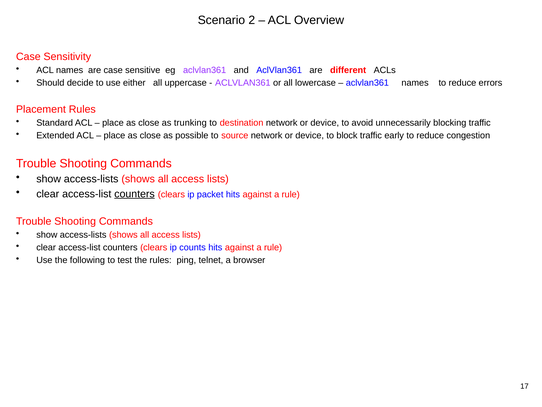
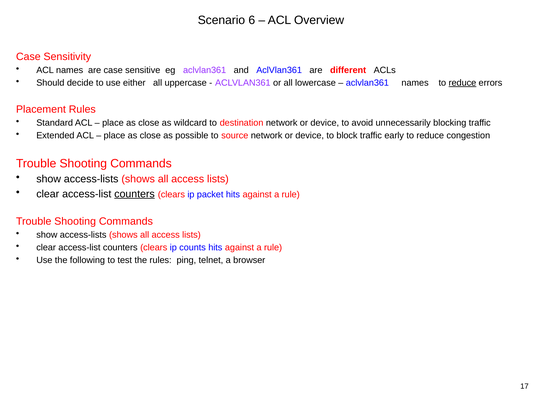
2: 2 -> 6
reduce at (462, 83) underline: none -> present
trunking: trunking -> wildcard
